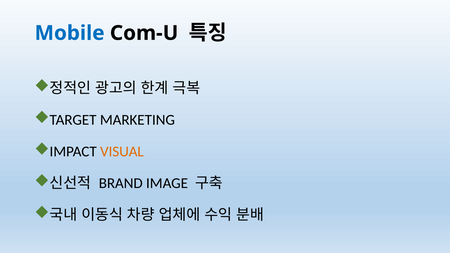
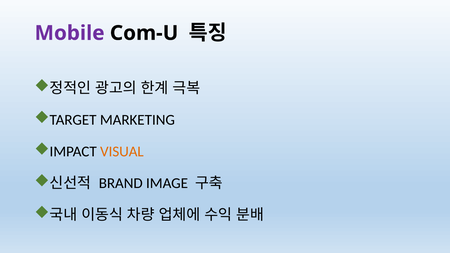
Mobile colour: blue -> purple
